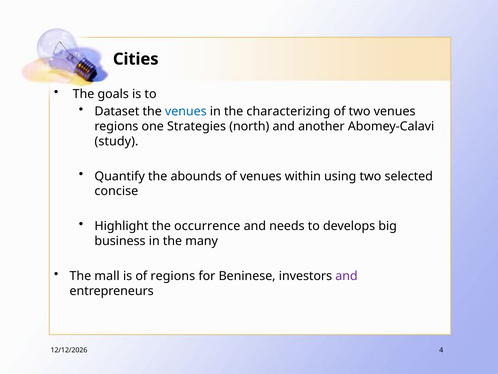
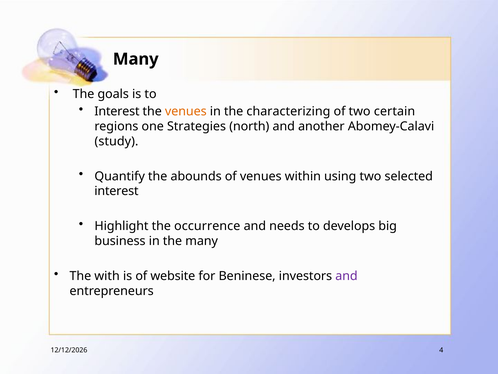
Cities at (136, 59): Cities -> Many
Dataset at (117, 111): Dataset -> Interest
venues at (186, 111) colour: blue -> orange
two venues: venues -> certain
concise at (116, 191): concise -> interest
mall: mall -> with
of regions: regions -> website
